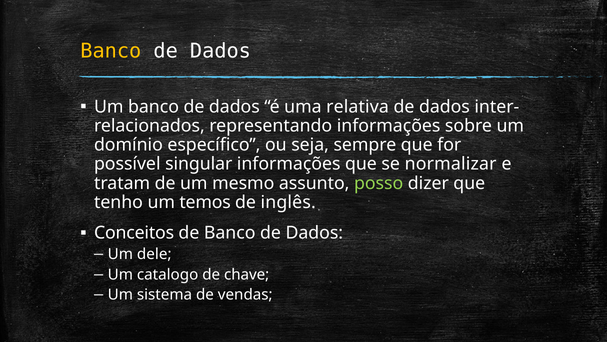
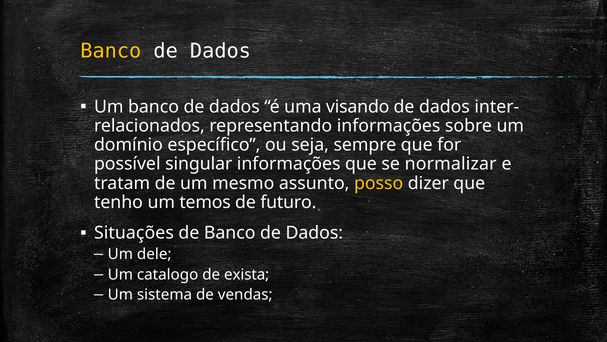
relativa: relativa -> visando
posso colour: light green -> yellow
inglês: inglês -> futuro
Conceitos: Conceitos -> Situações
chave: chave -> exista
